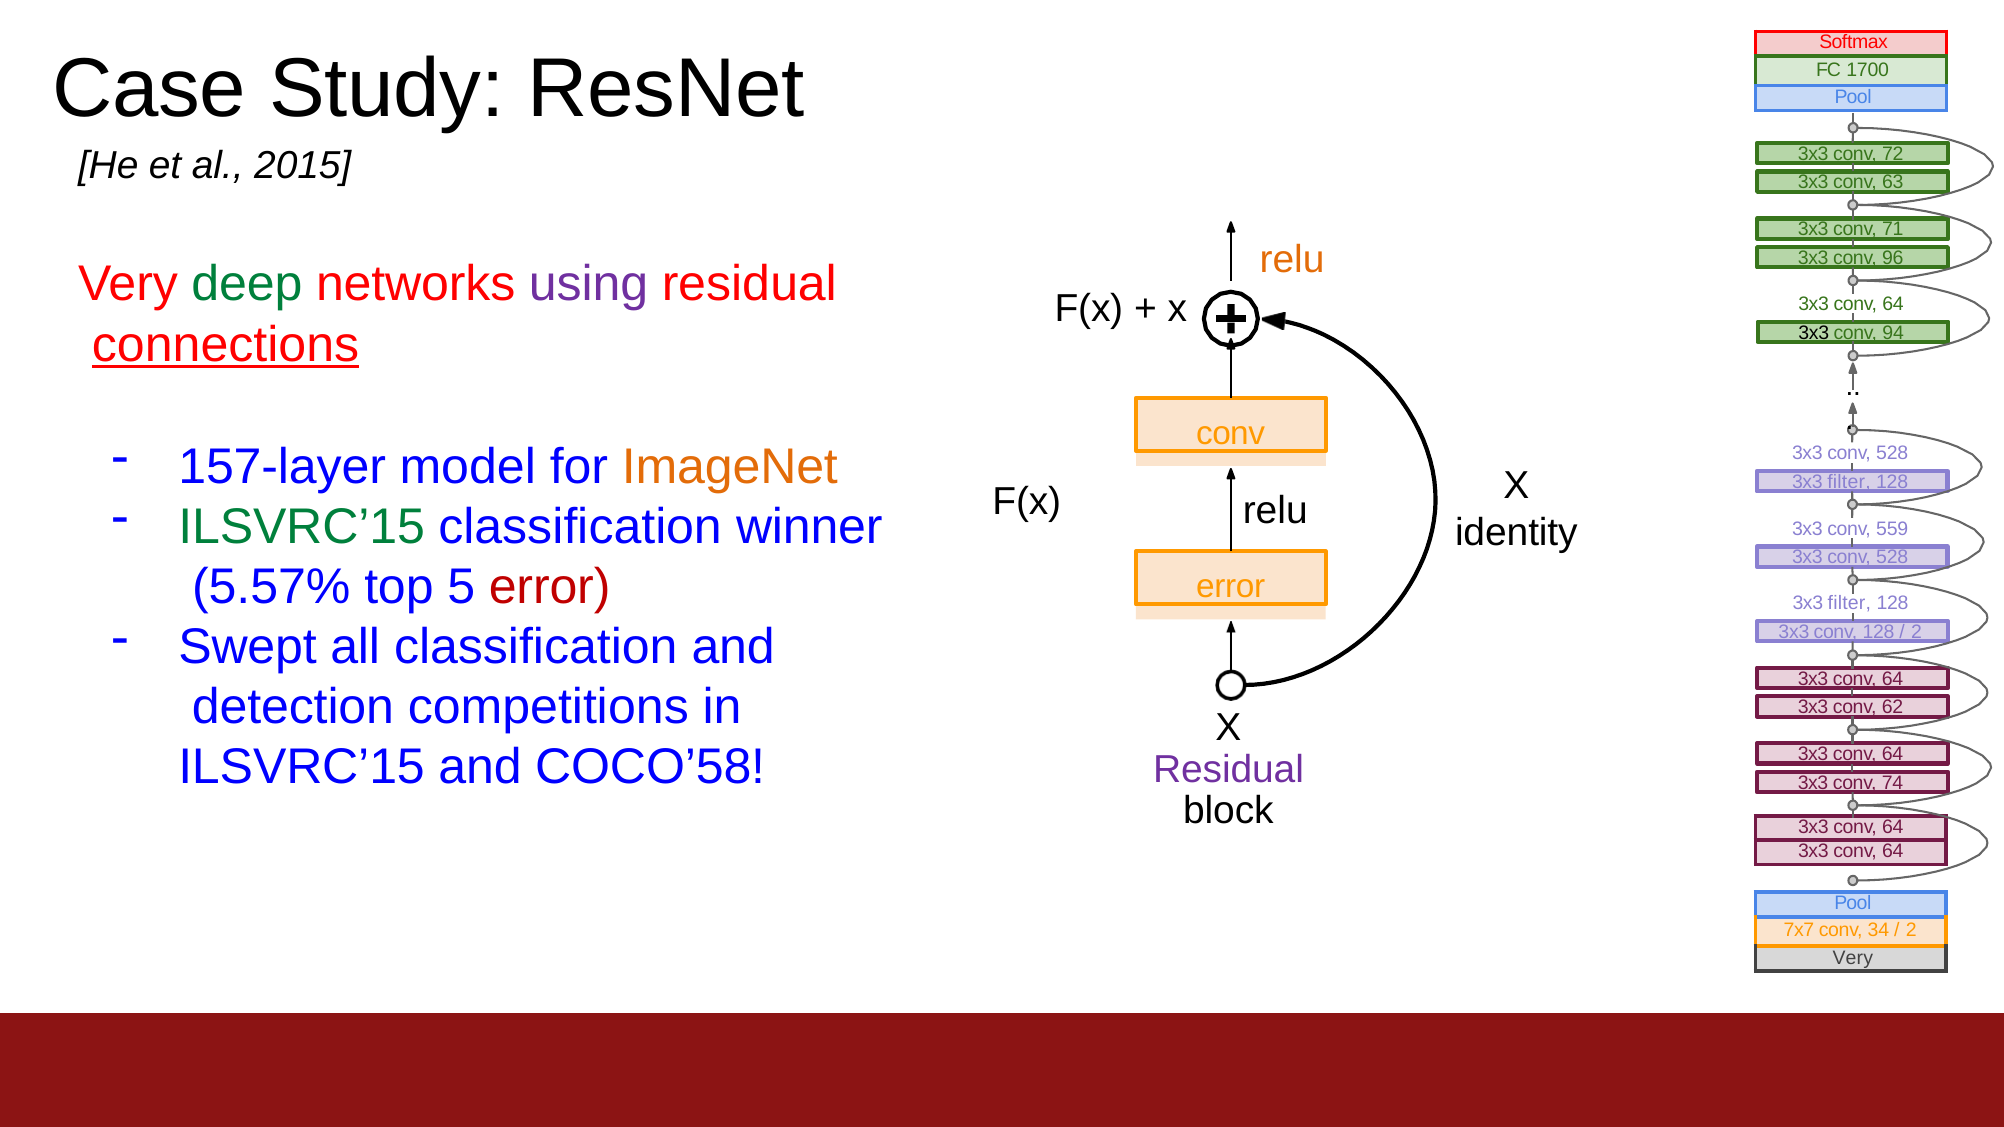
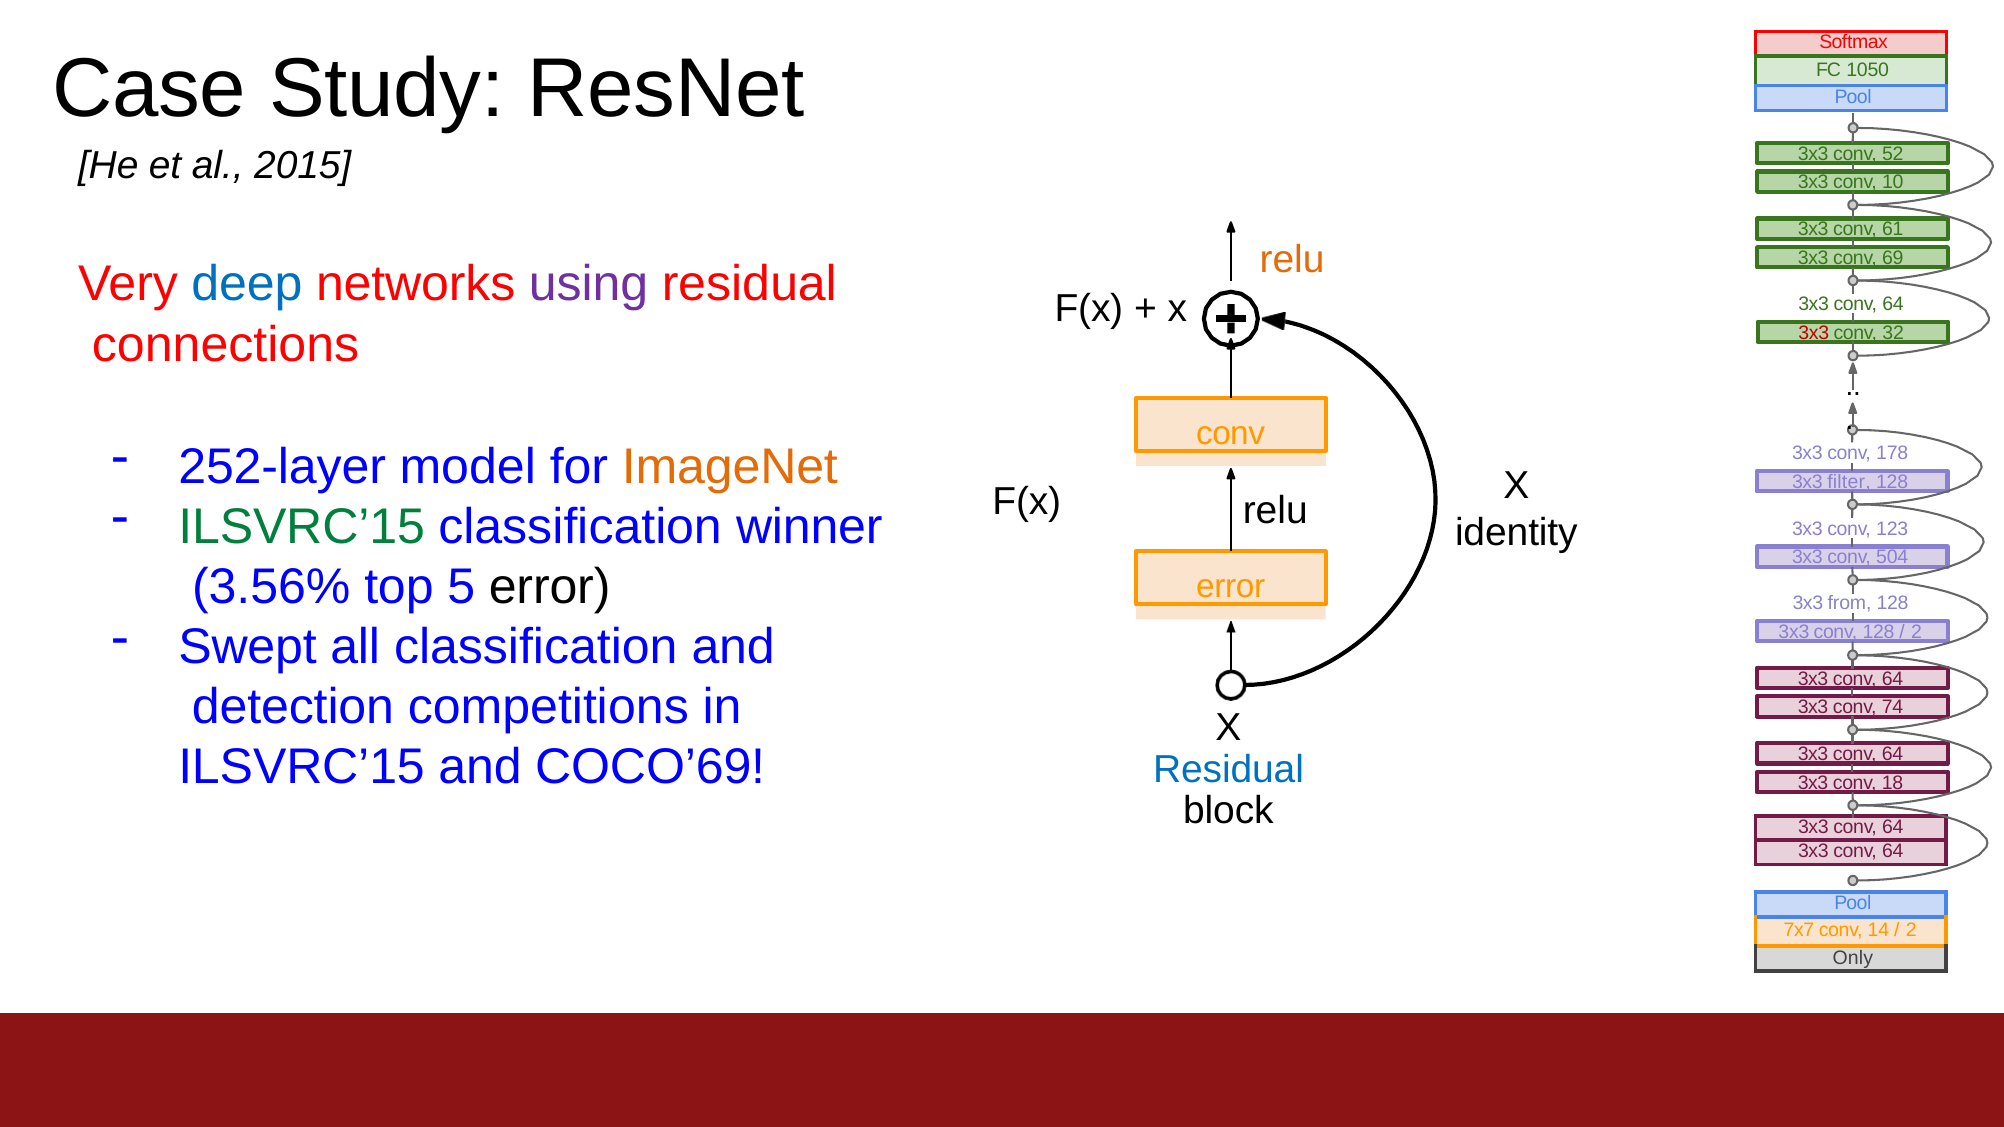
1700: 1700 -> 1050
72: 72 -> 52
63: 63 -> 10
71: 71 -> 61
96: 96 -> 69
deep colour: green -> blue
connections underline: present -> none
3x3 at (1814, 333) colour: black -> red
94: 94 -> 32
157-layer: 157-layer -> 252-layer
528 at (1892, 453): 528 -> 178
559: 559 -> 123
528 at (1892, 558): 528 -> 504
5.57%: 5.57% -> 3.56%
error at (550, 587) colour: red -> black
filter at (1849, 604): filter -> from
62: 62 -> 74
COCO’58: COCO’58 -> COCO’69
Residual at (1228, 769) colour: purple -> blue
74: 74 -> 18
34: 34 -> 14
Very at (1853, 958): Very -> Only
